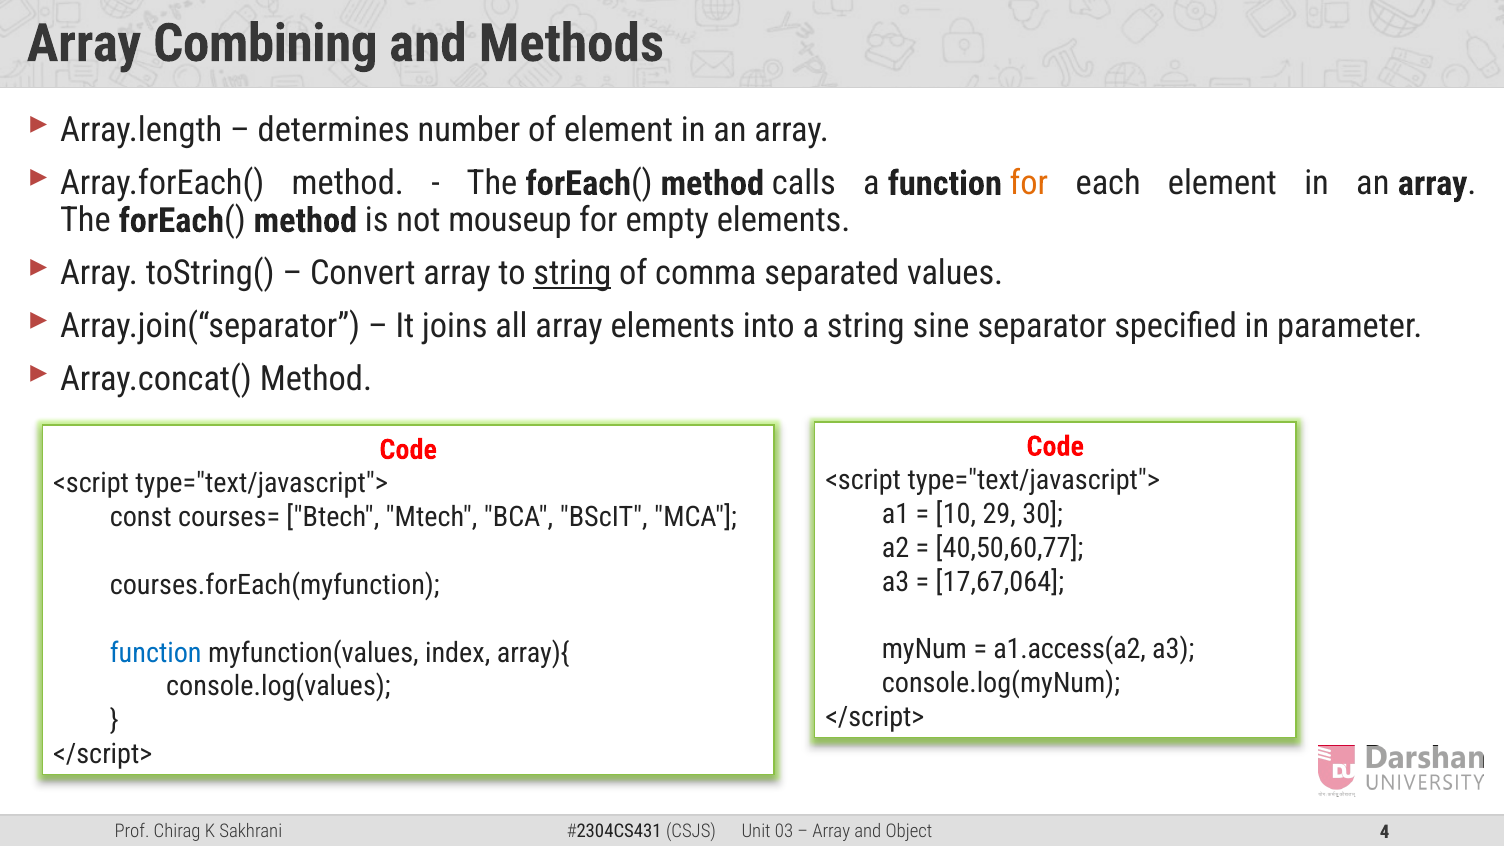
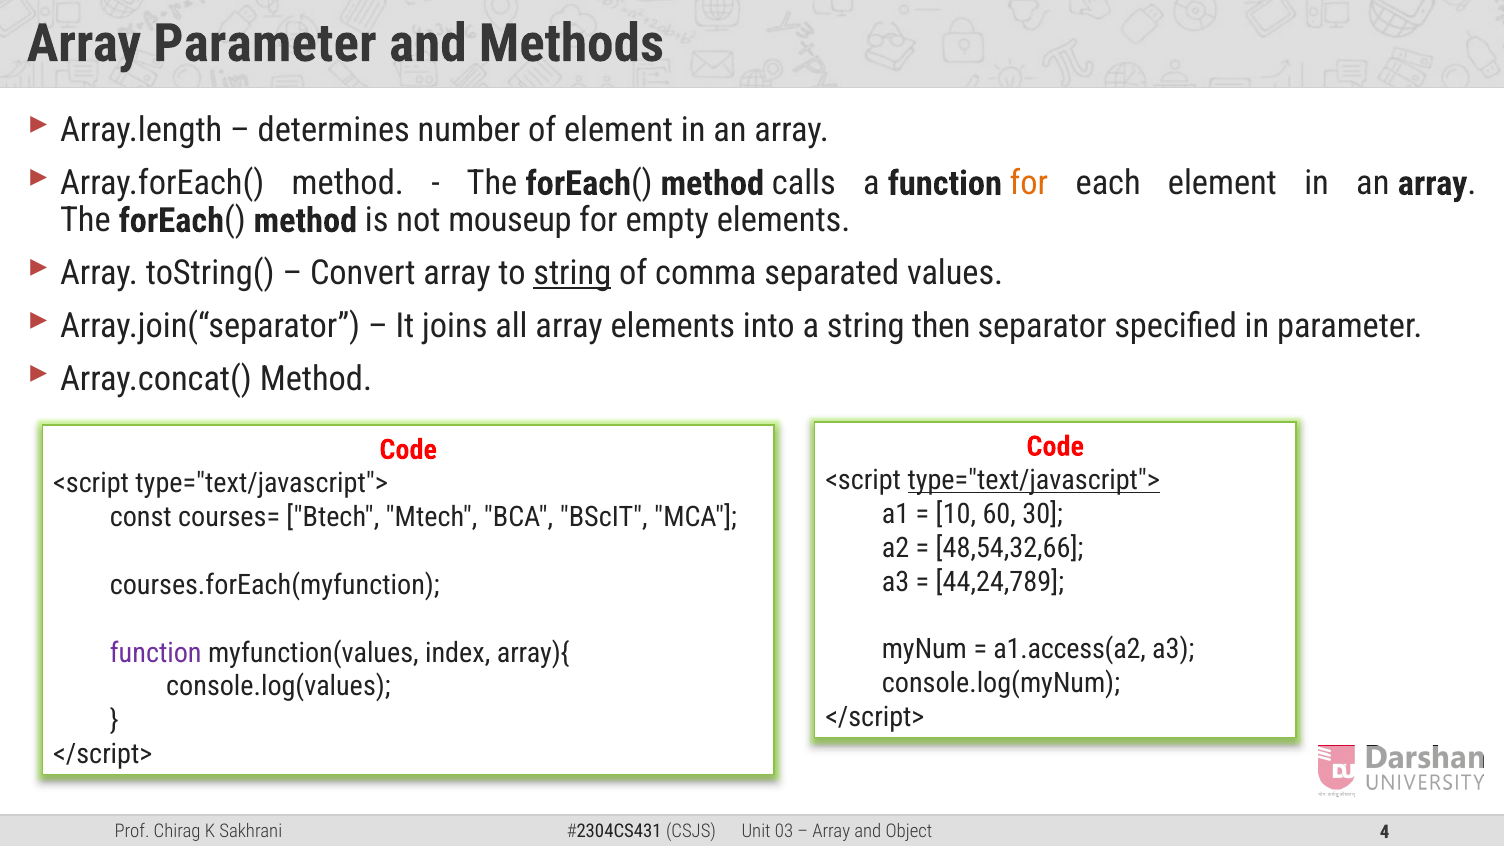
Array Combining: Combining -> Parameter
sine: sine -> then
type="text/javascript"> at (1034, 480) underline: none -> present
29: 29 -> 60
40,50,60,77: 40,50,60,77 -> 48,54,32,66
17,67,064: 17,67,064 -> 44,24,789
function at (156, 653) colour: blue -> purple
